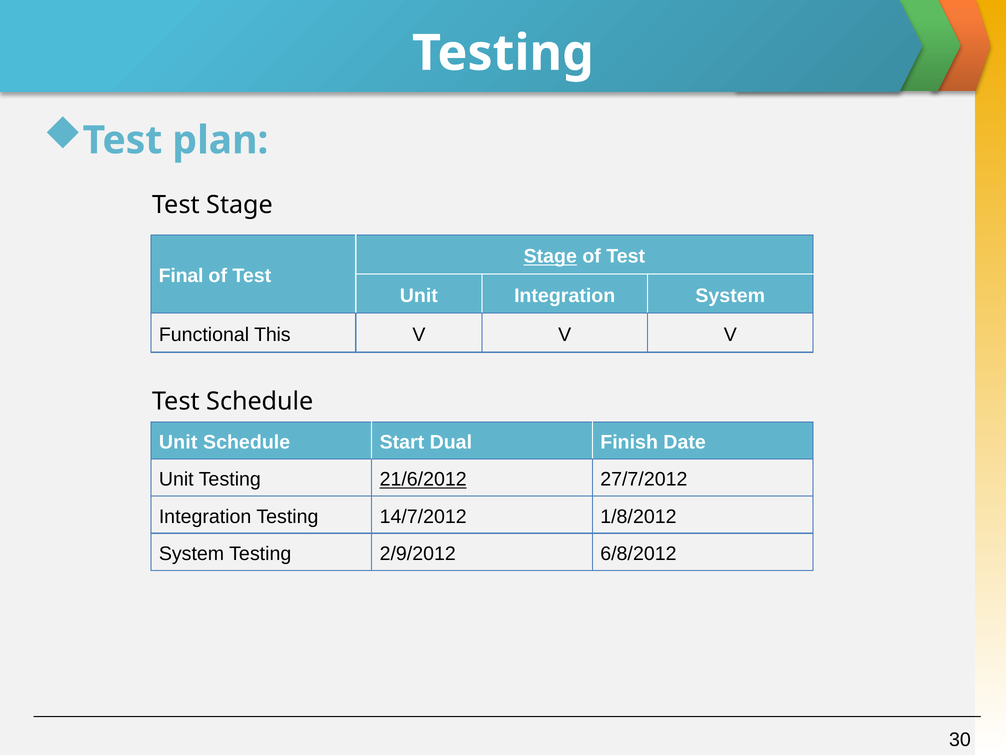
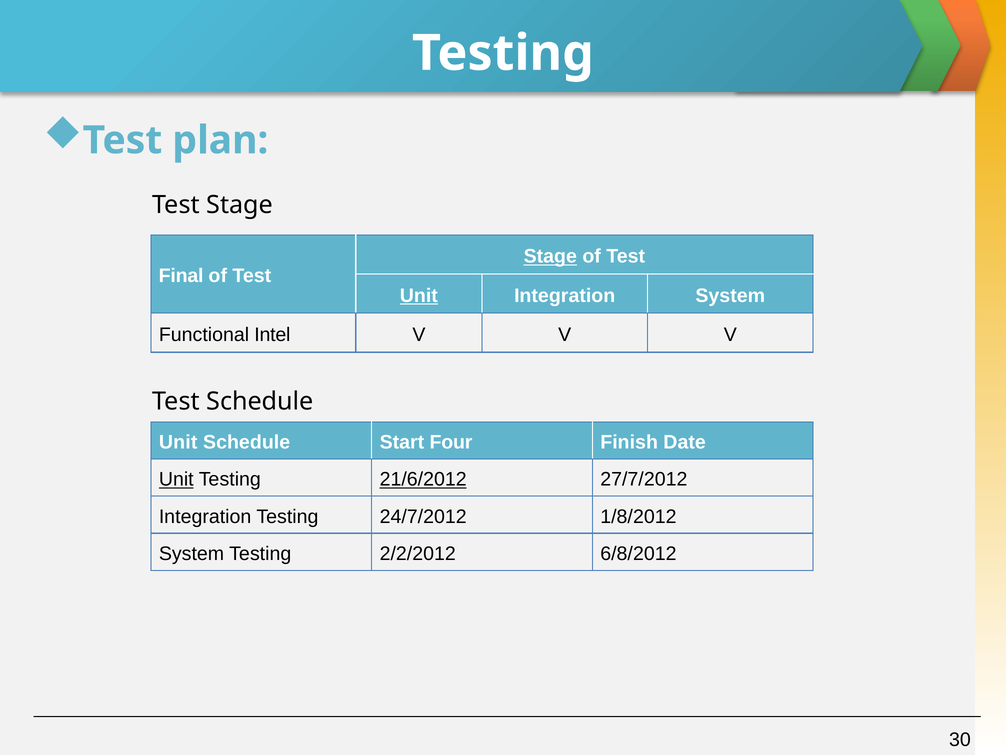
Unit at (419, 295) underline: none -> present
This: This -> Intel
Dual: Dual -> Four
Unit at (176, 479) underline: none -> present
14/7/2012: 14/7/2012 -> 24/7/2012
2/9/2012: 2/9/2012 -> 2/2/2012
